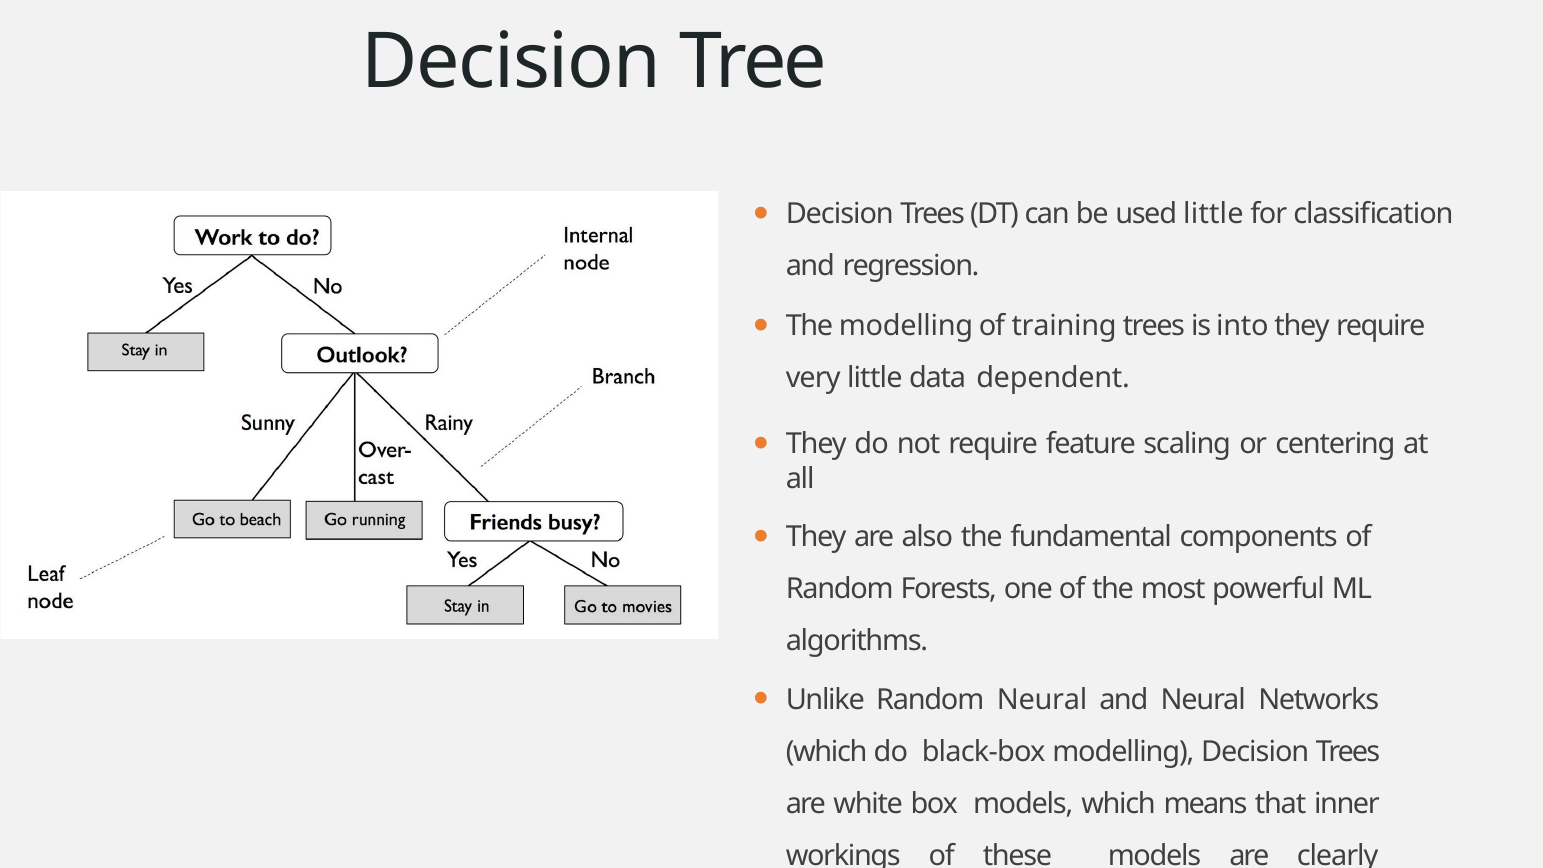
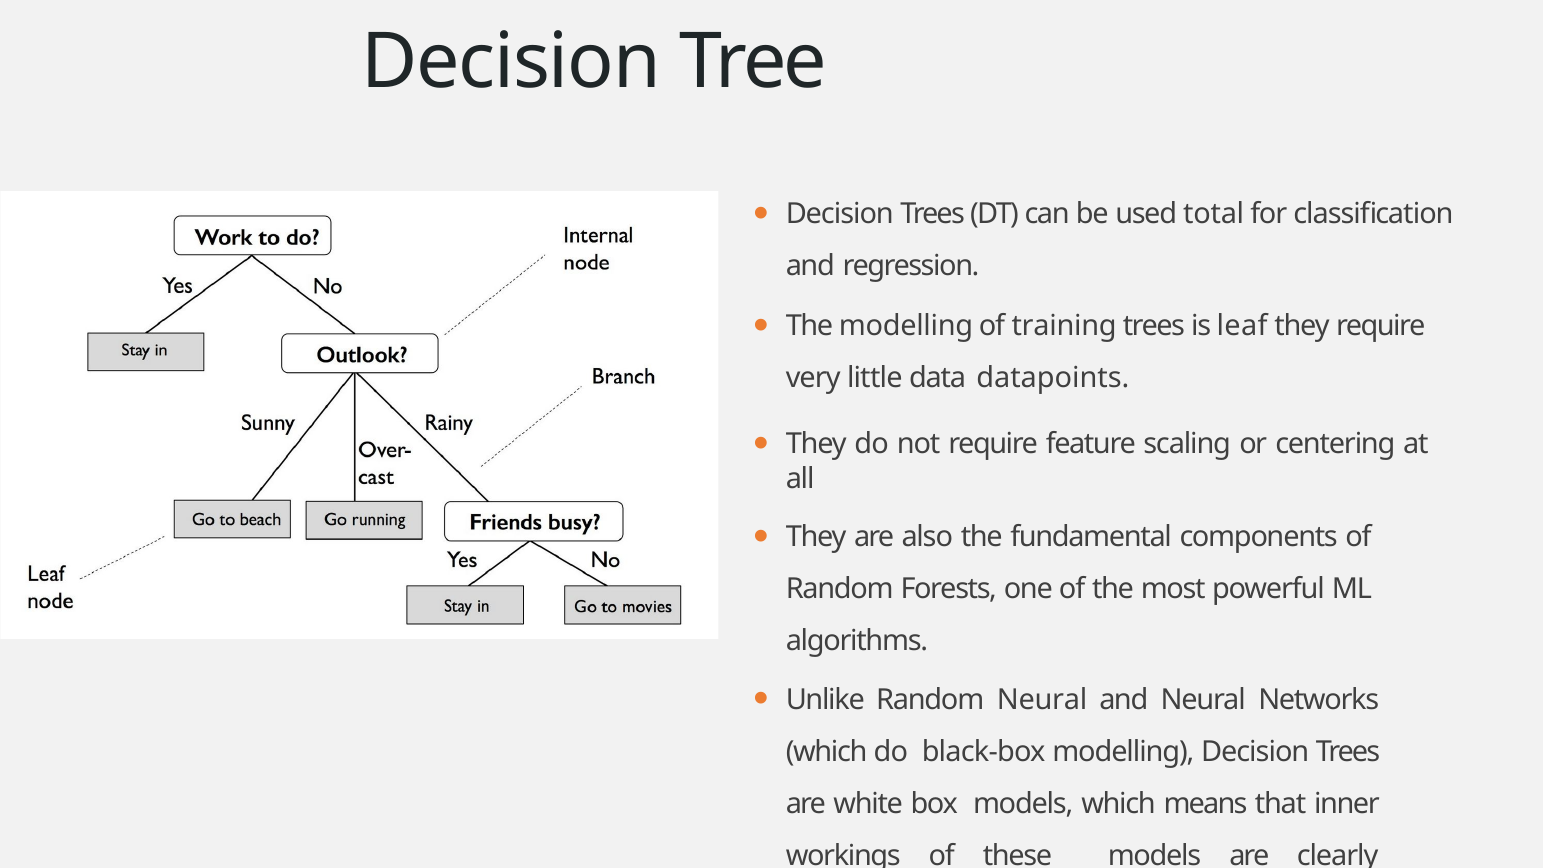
used little: little -> total
into: into -> leaf
dependent: dependent -> datapoints
